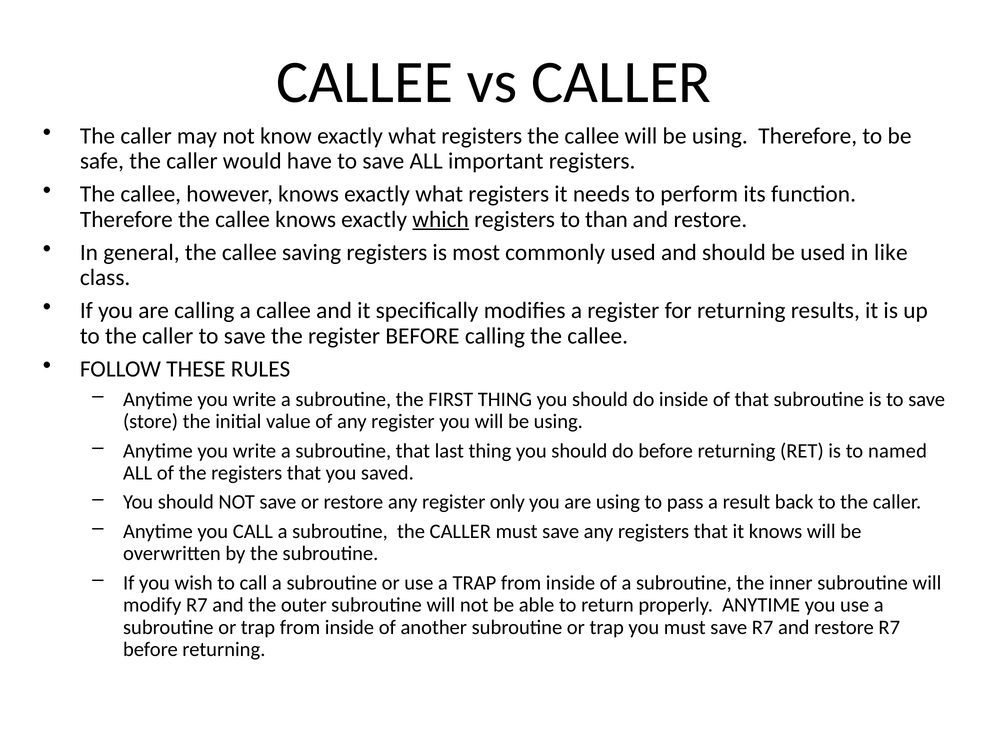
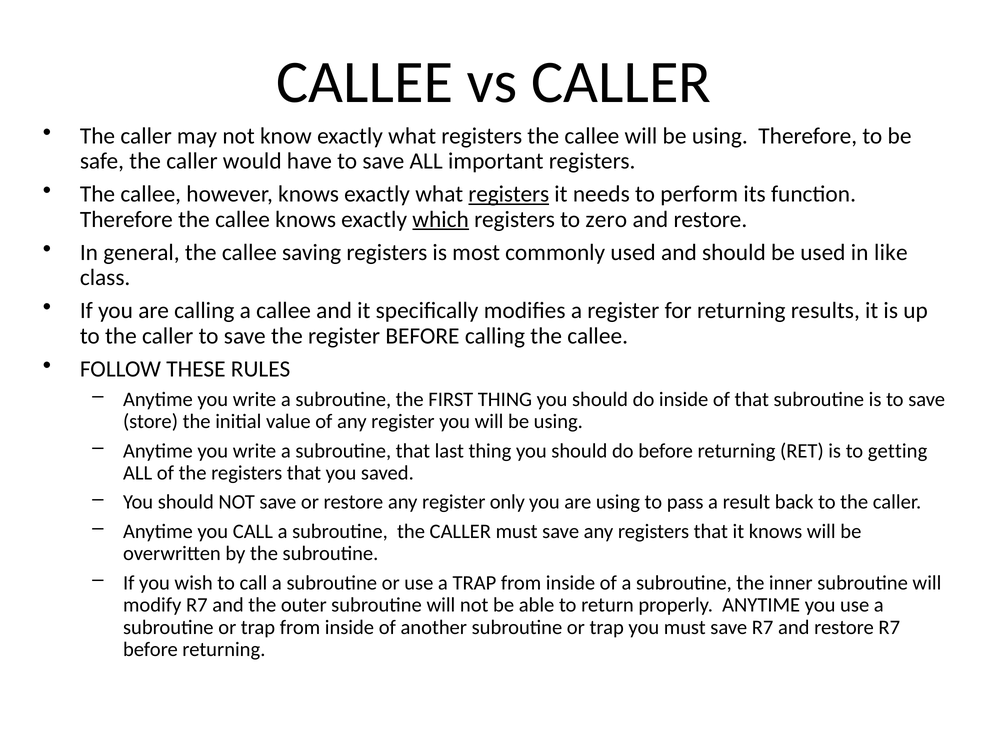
registers at (509, 194) underline: none -> present
than: than -> zero
named: named -> getting
